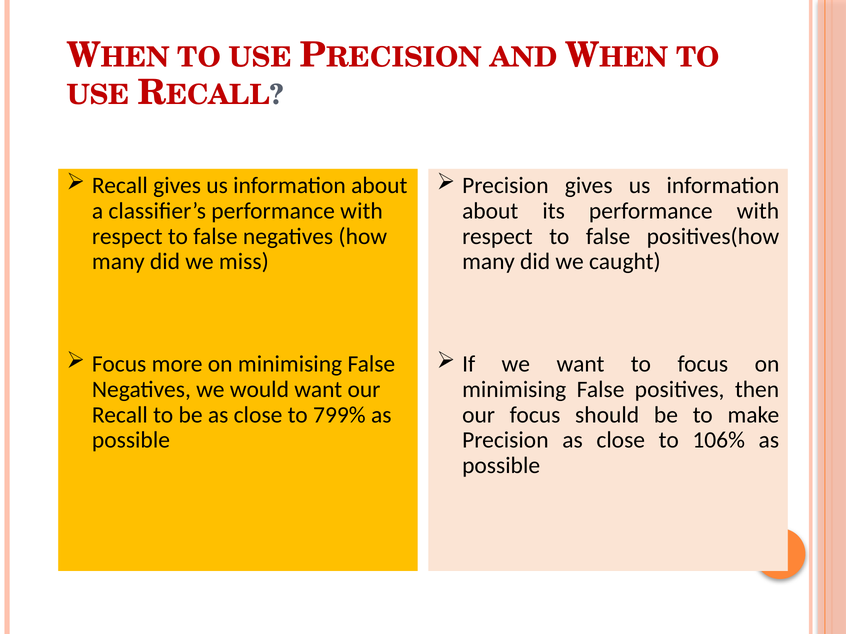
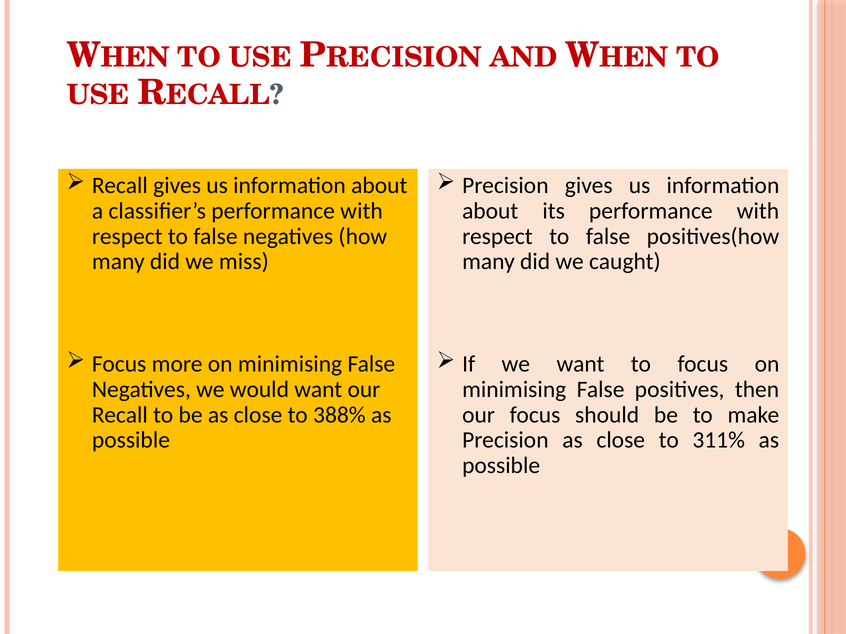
799%: 799% -> 388%
106%: 106% -> 311%
